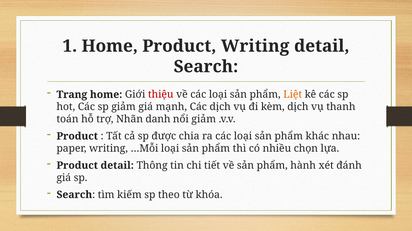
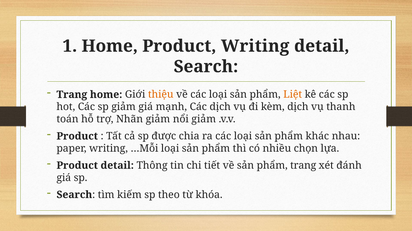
thiệu colour: red -> orange
Nhãn danh: danh -> giảm
phẩm hành: hành -> trang
